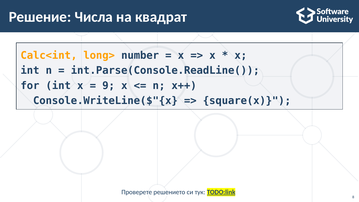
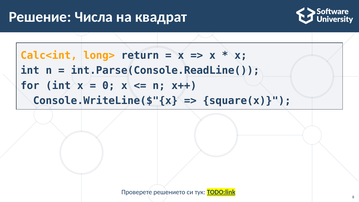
number: number -> return
9: 9 -> 0
